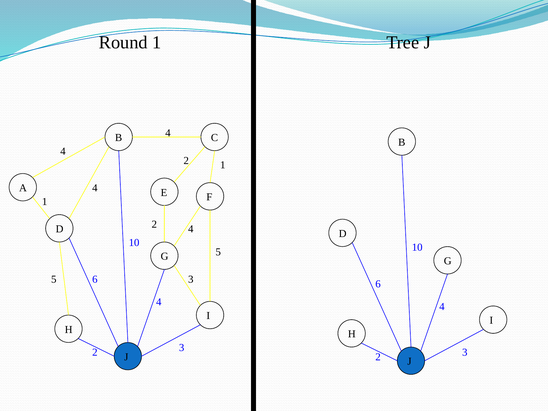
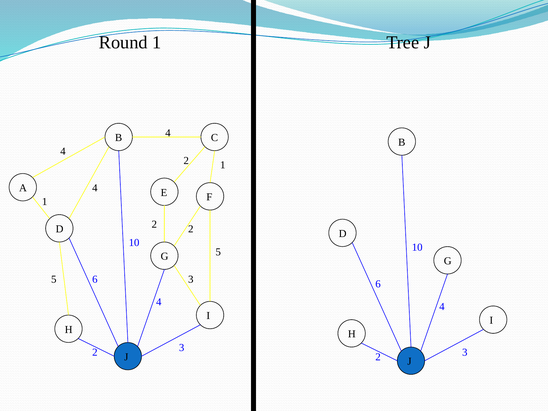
4 at (191, 229): 4 -> 2
